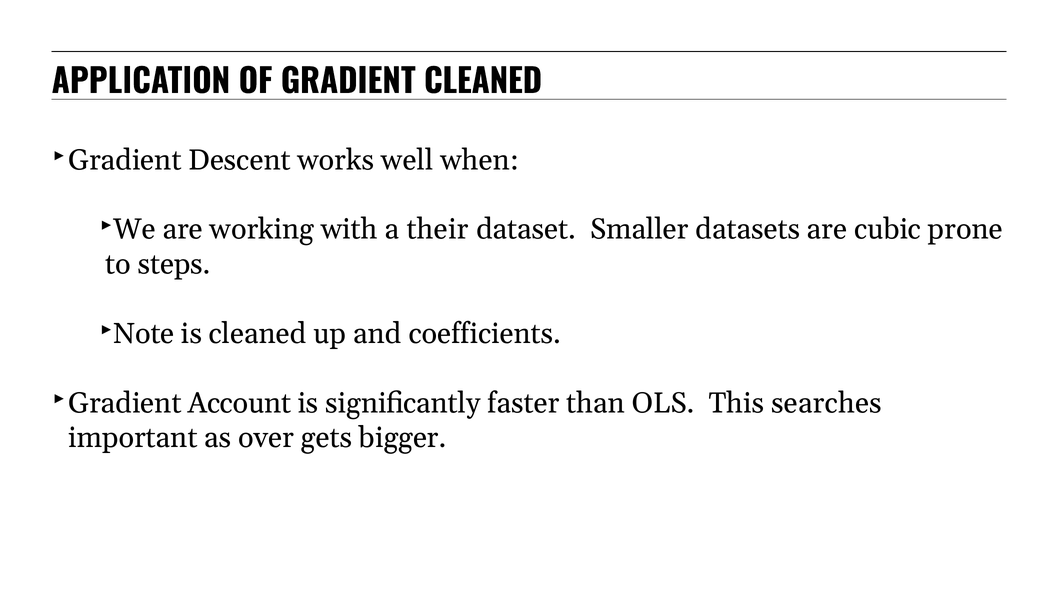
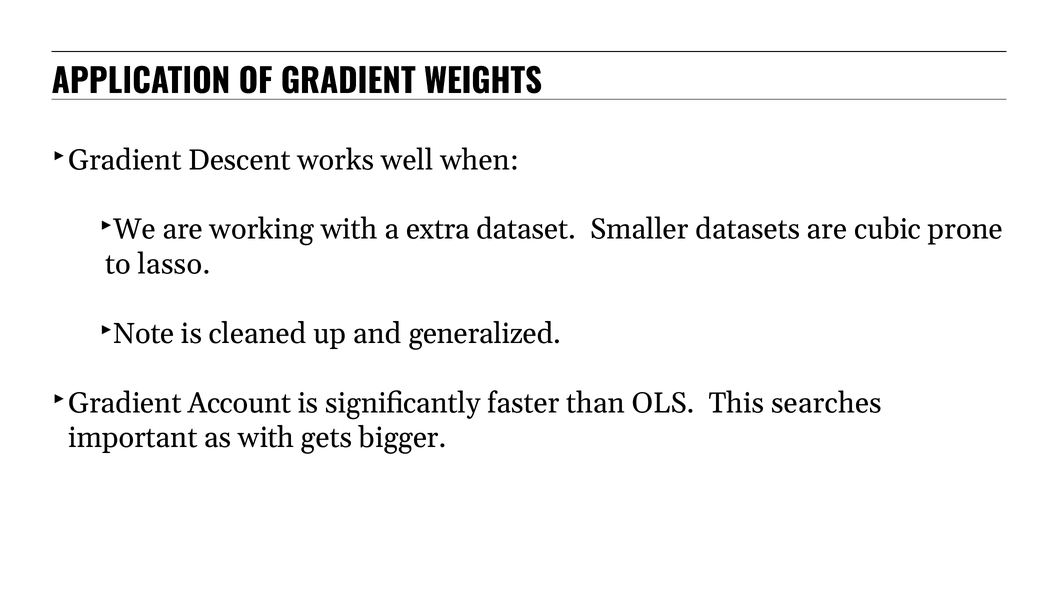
GRADIENT CLEANED: CLEANED -> WEIGHTS
their: their -> extra
steps: steps -> lasso
coefficients: coefficients -> generalized
as over: over -> with
